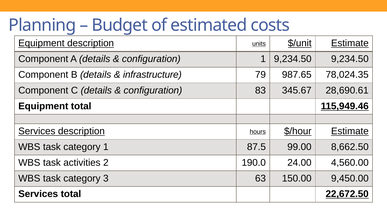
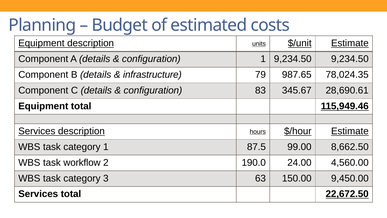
activities: activities -> workflow
